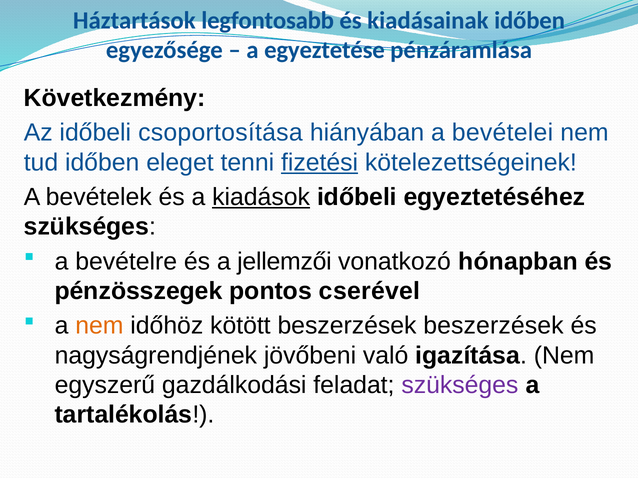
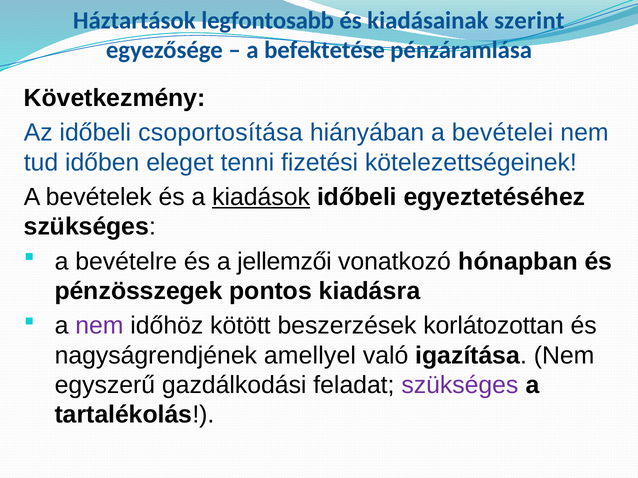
kiadásainak időben: időben -> szerint
egyeztetése: egyeztetése -> befektetése
fizetési underline: present -> none
cserével: cserével -> kiadásra
nem at (99, 326) colour: orange -> purple
beszerzések beszerzések: beszerzések -> korlátozottan
jövőbeni: jövőbeni -> amellyel
